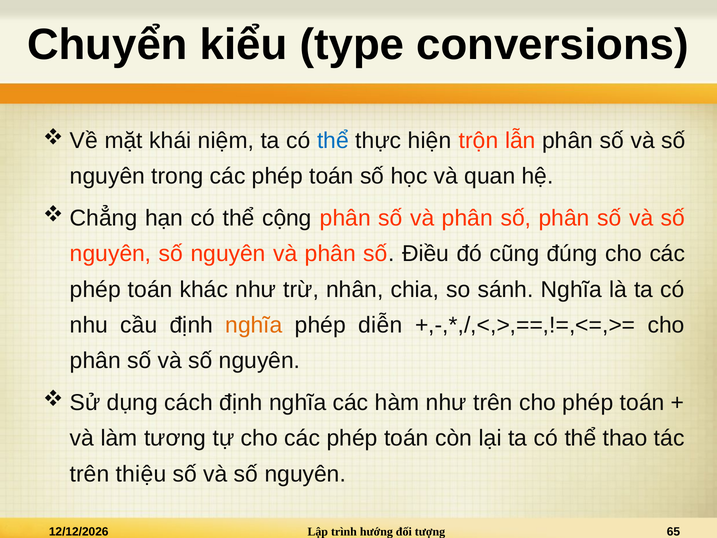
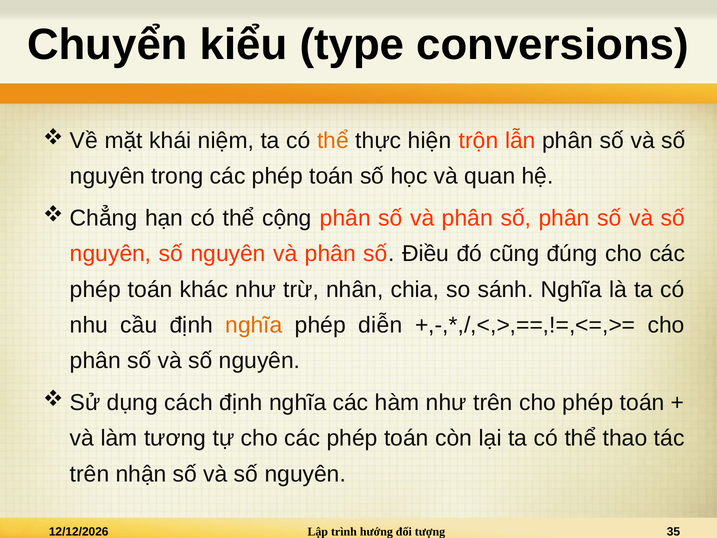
thể at (333, 141) colour: blue -> orange
thiệu: thiệu -> nhận
65: 65 -> 35
